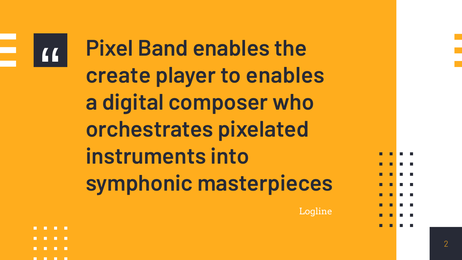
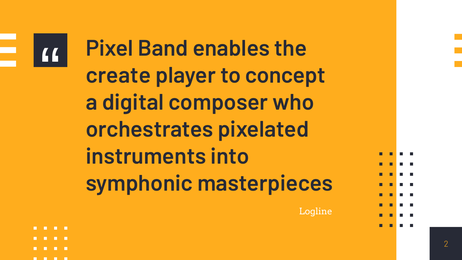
to enables: enables -> concept
